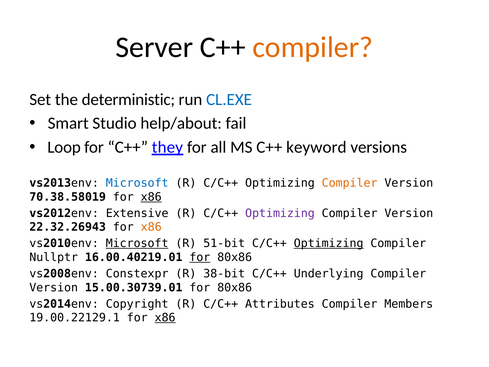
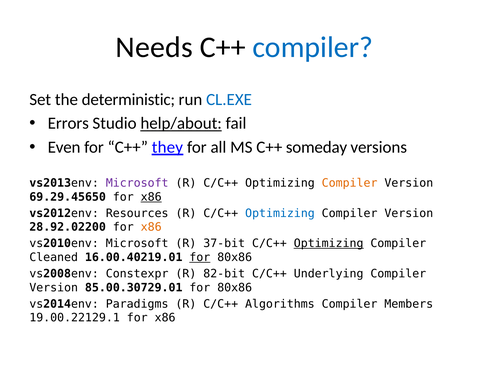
Server: Server -> Needs
compiler at (313, 47) colour: orange -> blue
Smart: Smart -> Errors
help/about underline: none -> present
Loop: Loop -> Even
keyword: keyword -> someday
Microsoft at (137, 183) colour: blue -> purple
70.38.58019: 70.38.58019 -> 69.29.45650
Extensive: Extensive -> Resources
Optimizing at (280, 213) colour: purple -> blue
22.32.26943: 22.32.26943 -> 28.92.02200
Microsoft at (137, 243) underline: present -> none
51-bit: 51-bit -> 37-bit
Nullptr: Nullptr -> Cleaned
38-bit: 38-bit -> 82-bit
15.00.30739.01: 15.00.30739.01 -> 85.00.30729.01
Copyright: Copyright -> Paradigms
Attributes: Attributes -> Algorithms
x86 at (165, 318) underline: present -> none
